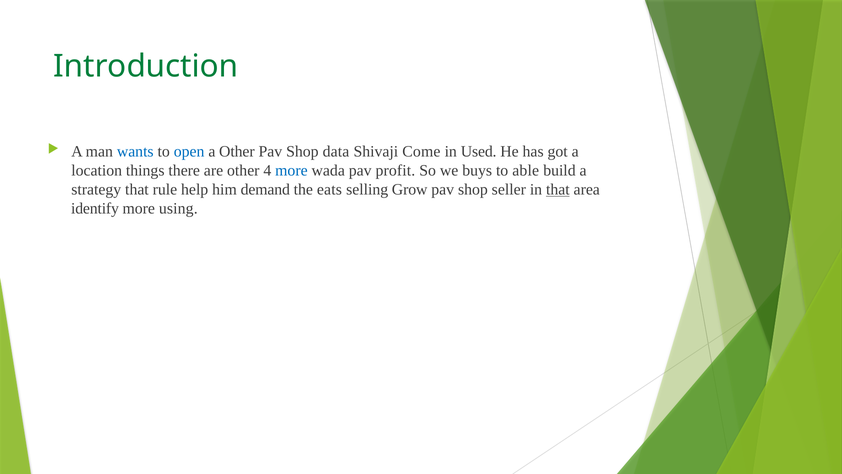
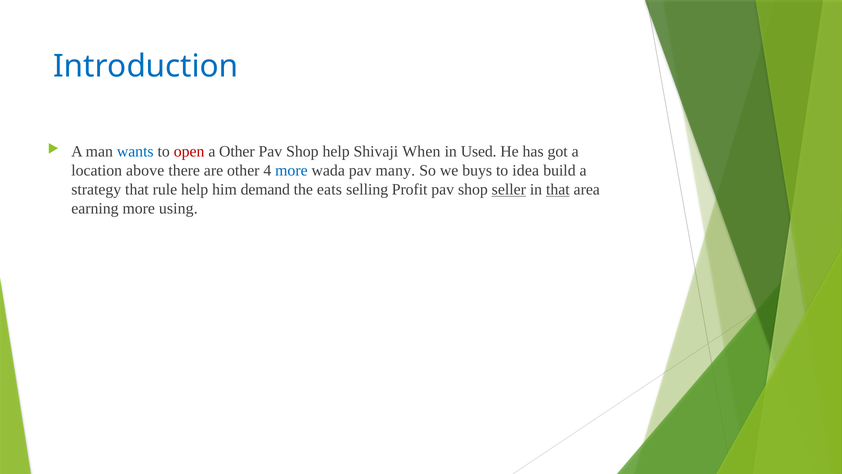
Introduction colour: green -> blue
open colour: blue -> red
Shop data: data -> help
Come: Come -> When
things: things -> above
profit: profit -> many
able: able -> idea
Grow: Grow -> Profit
seller underline: none -> present
identify: identify -> earning
